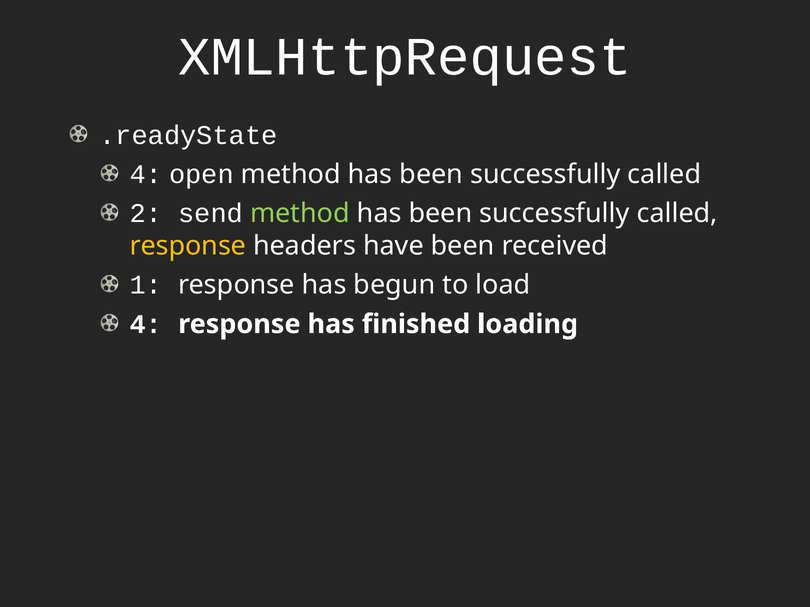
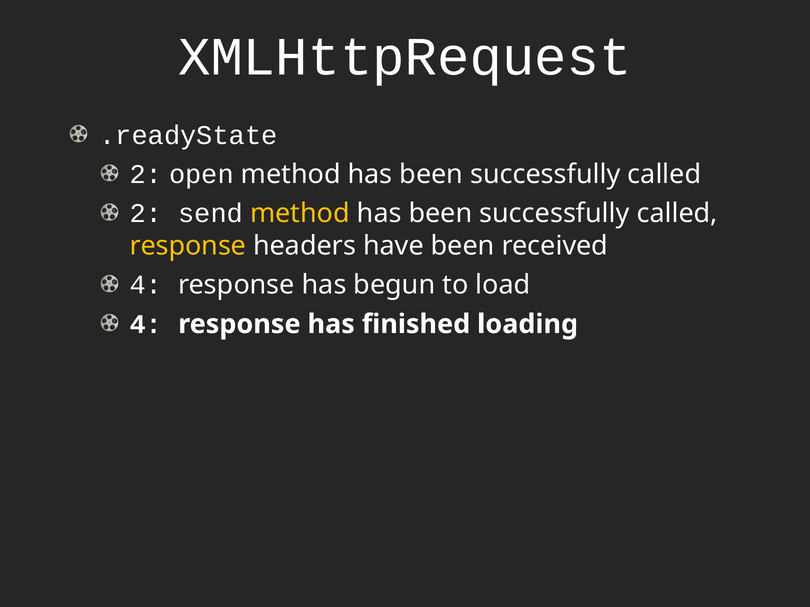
4 at (146, 175): 4 -> 2
method at (300, 214) colour: light green -> yellow
1 at (146, 285): 1 -> 4
